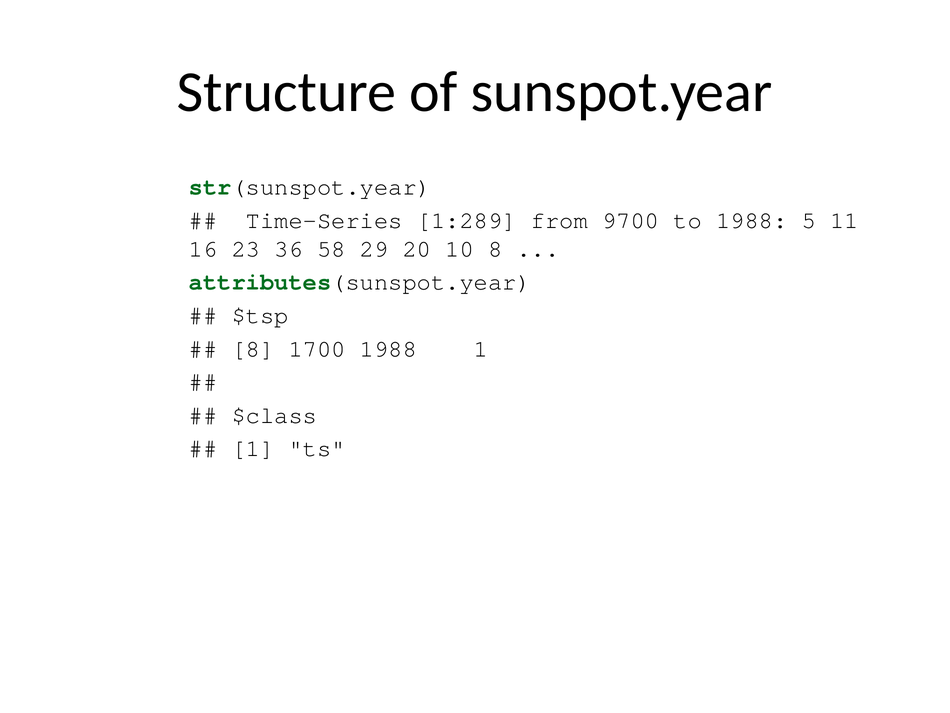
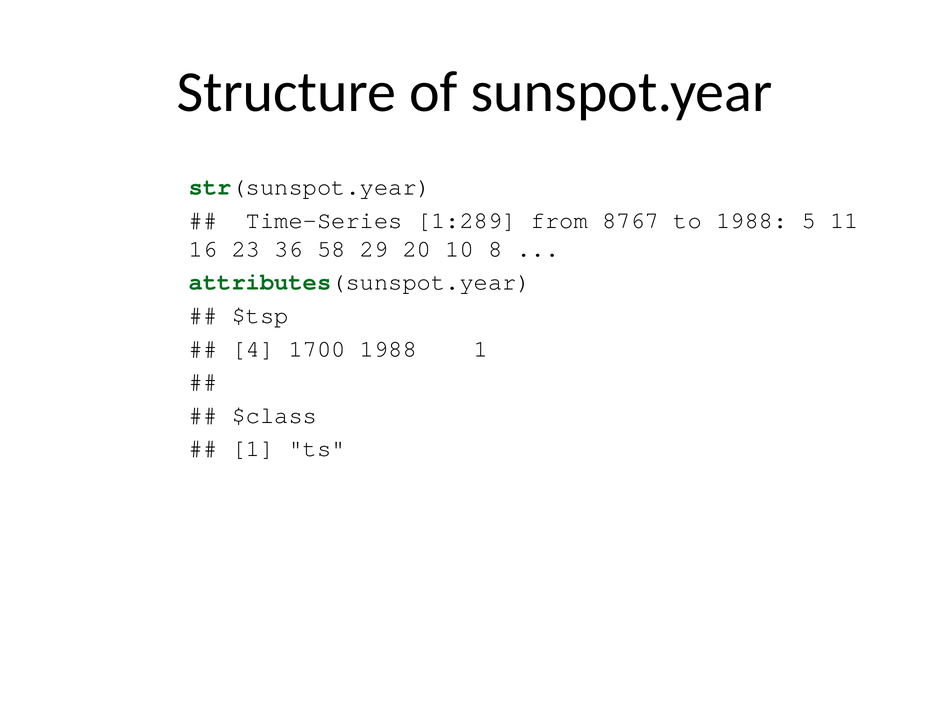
9700: 9700 -> 8767
8 at (253, 348): 8 -> 4
